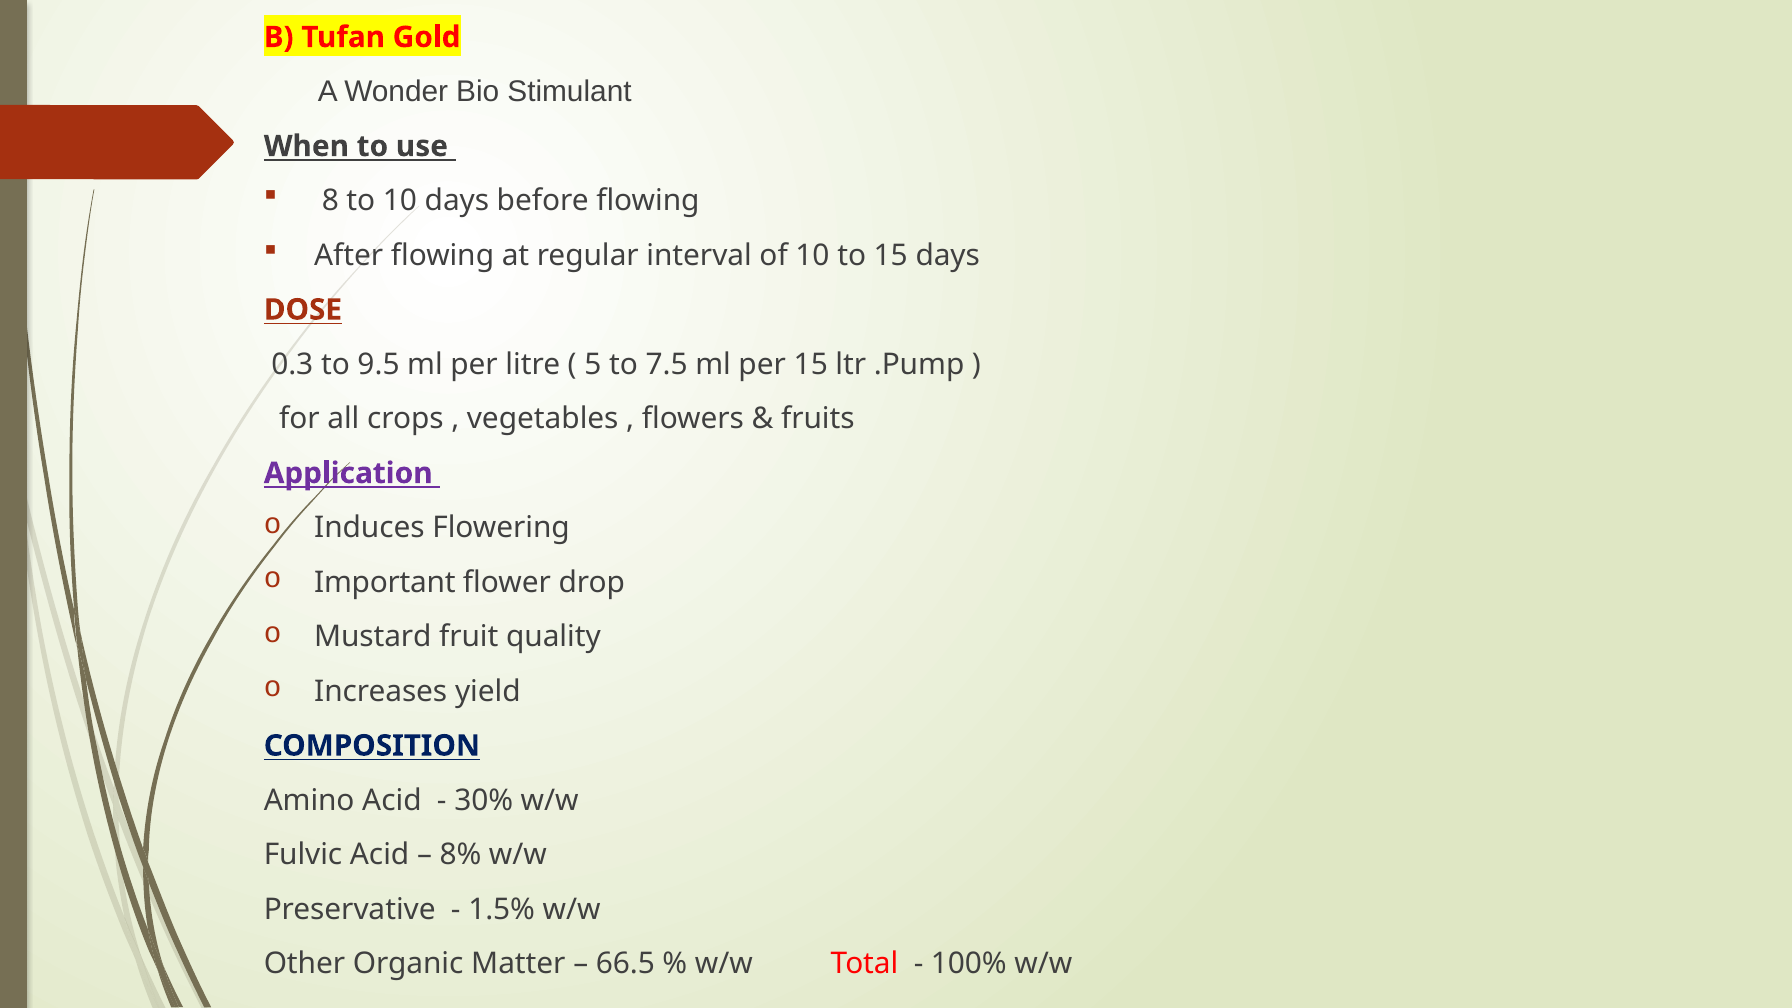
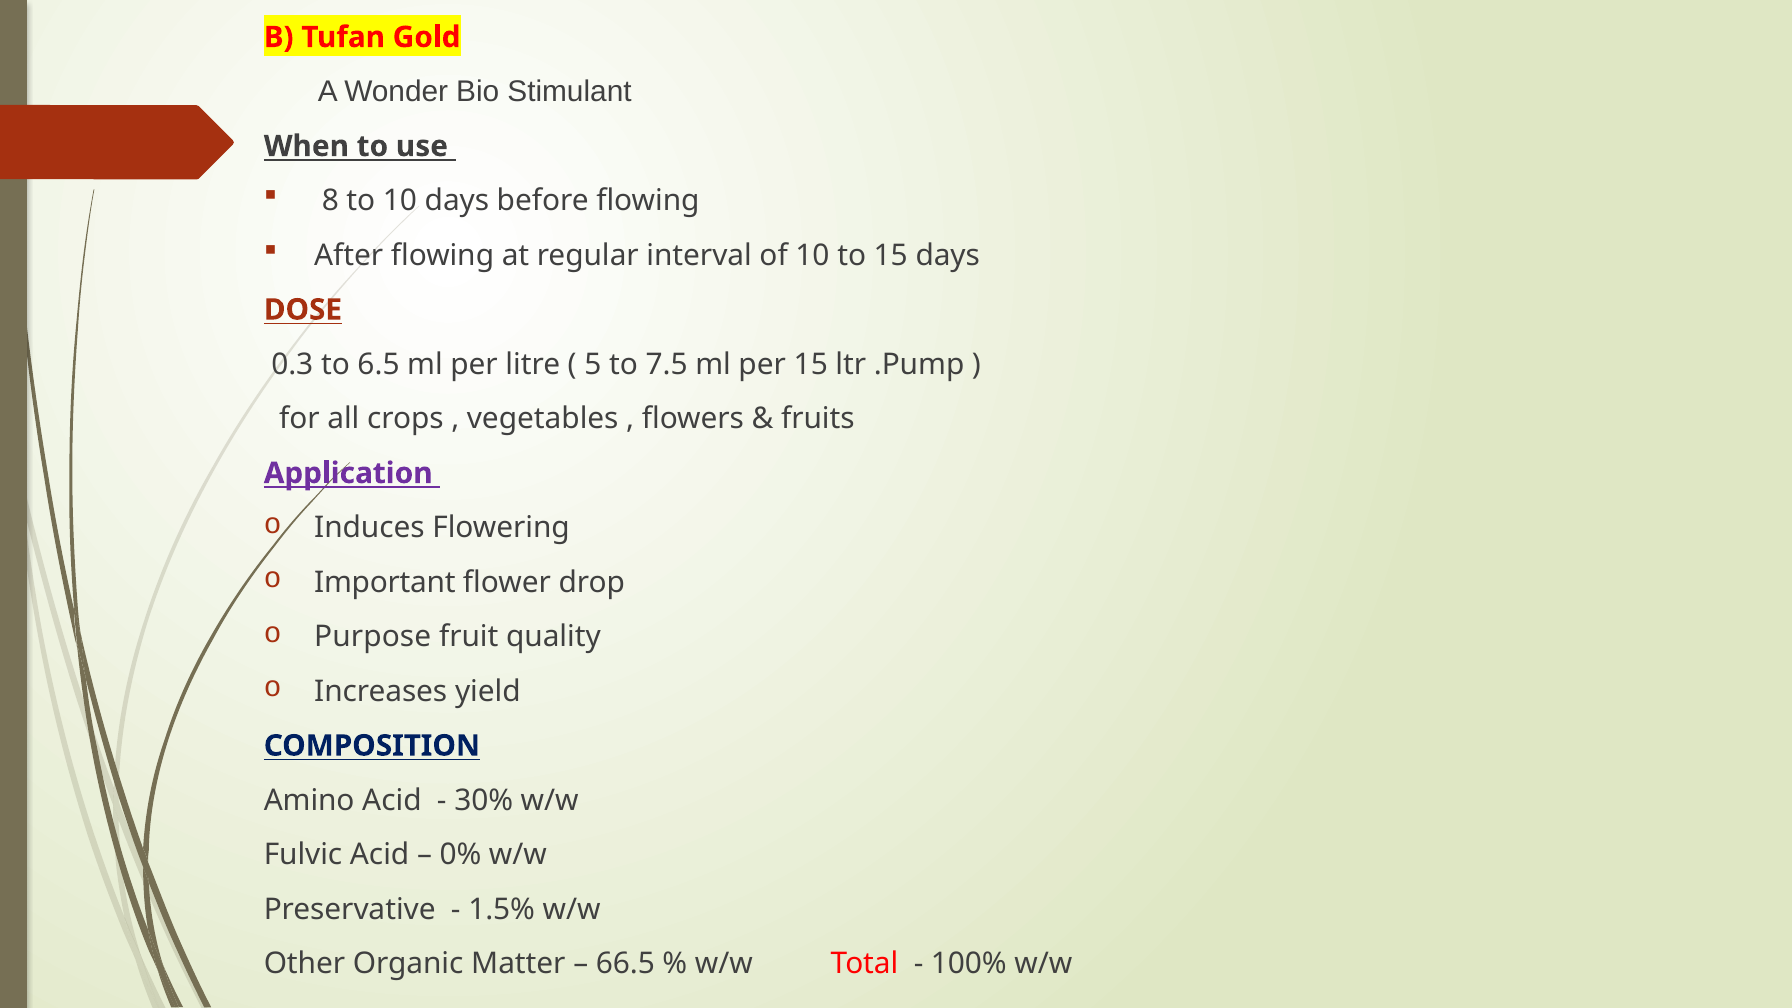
9.5: 9.5 -> 6.5
Mustard: Mustard -> Purpose
8%: 8% -> 0%
